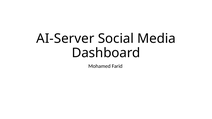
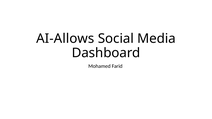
AI-Server: AI-Server -> AI-Allows
